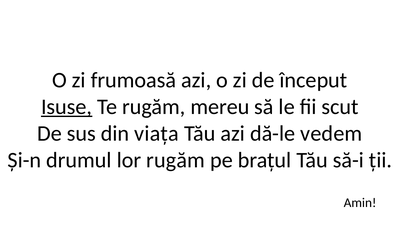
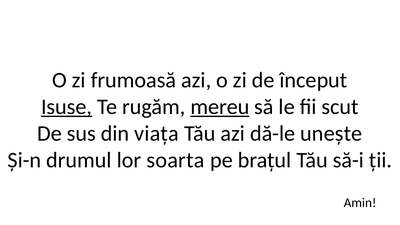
mereu underline: none -> present
vedem: vedem -> unește
lor rugăm: rugăm -> soarta
